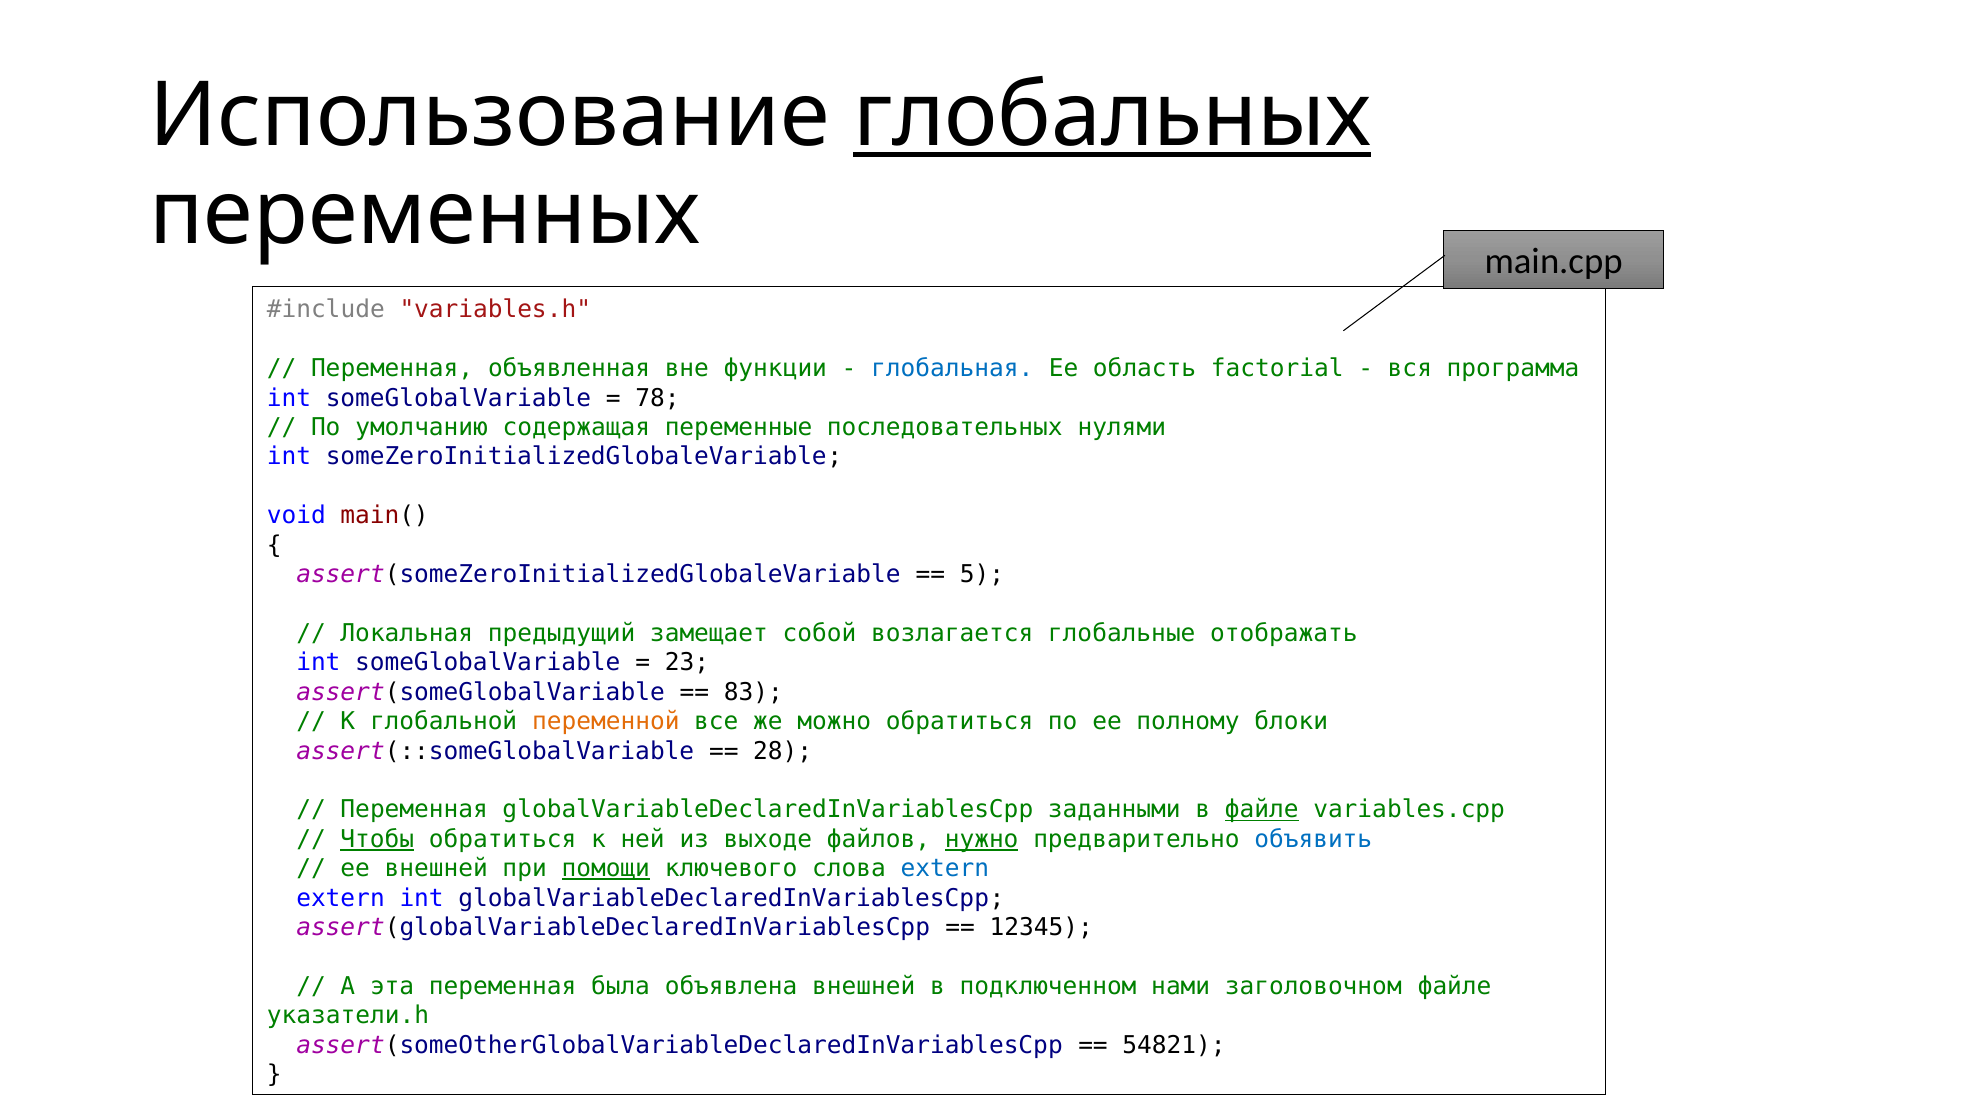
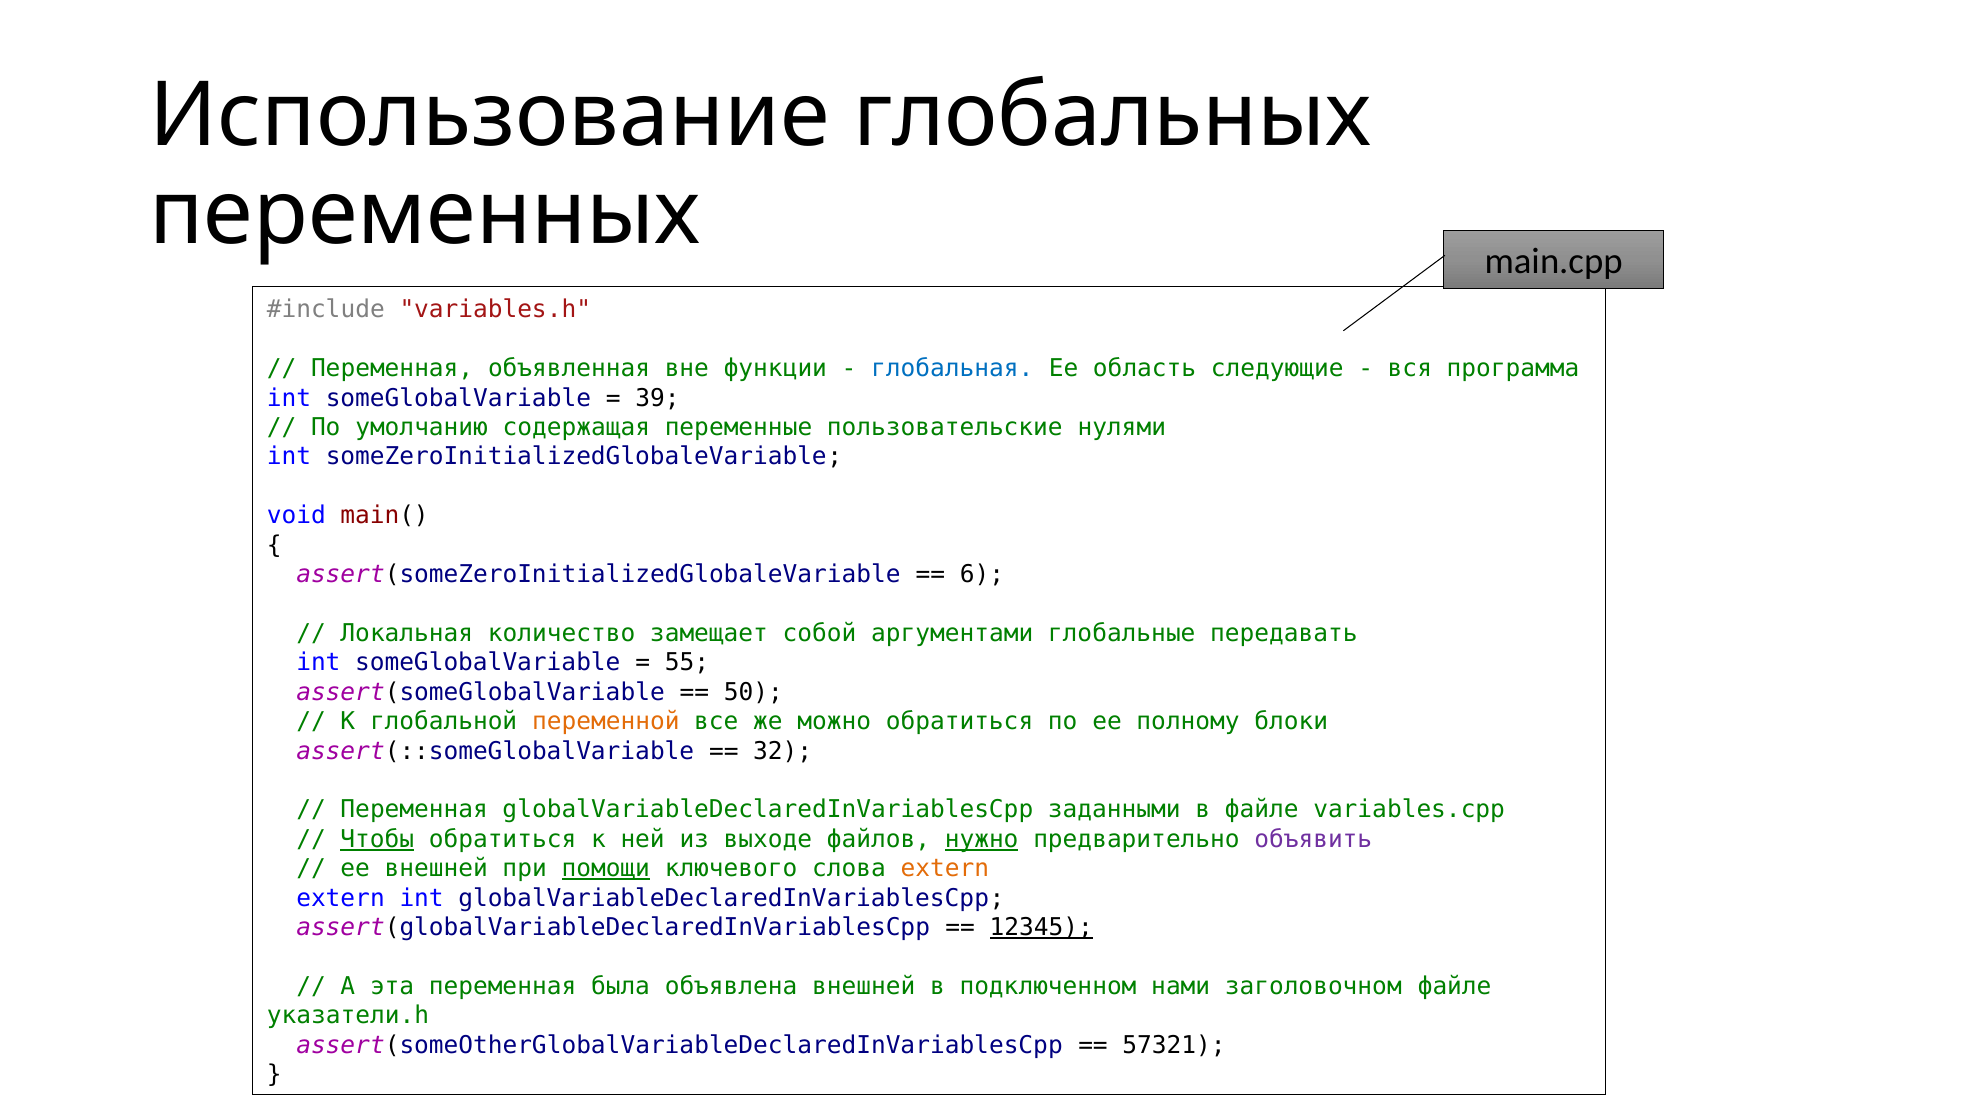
глобальных underline: present -> none
factorial: factorial -> следующие
78: 78 -> 39
последовательных: последовательных -> пользовательские
5: 5 -> 6
предыдущий: предыдущий -> количество
возлагается: возлагается -> аргументами
отображать: отображать -> передавать
23: 23 -> 55
83: 83 -> 50
28: 28 -> 32
файле at (1262, 810) underline: present -> none
объявить colour: blue -> purple
extern at (945, 869) colour: blue -> orange
12345 underline: none -> present
54821: 54821 -> 57321
